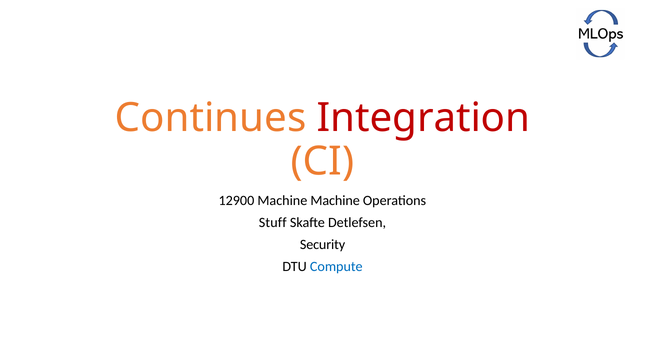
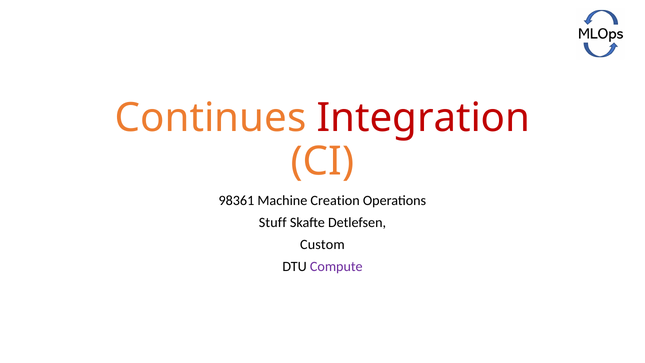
12900: 12900 -> 98361
Machine Machine: Machine -> Creation
Security: Security -> Custom
Compute colour: blue -> purple
